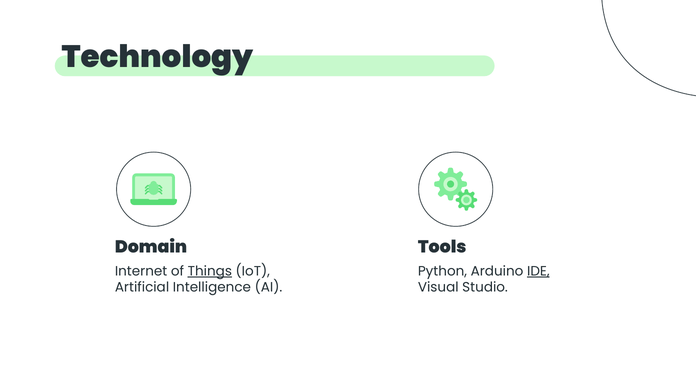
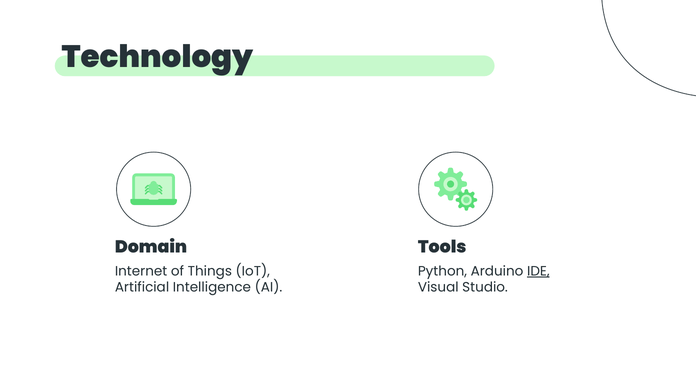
Things underline: present -> none
